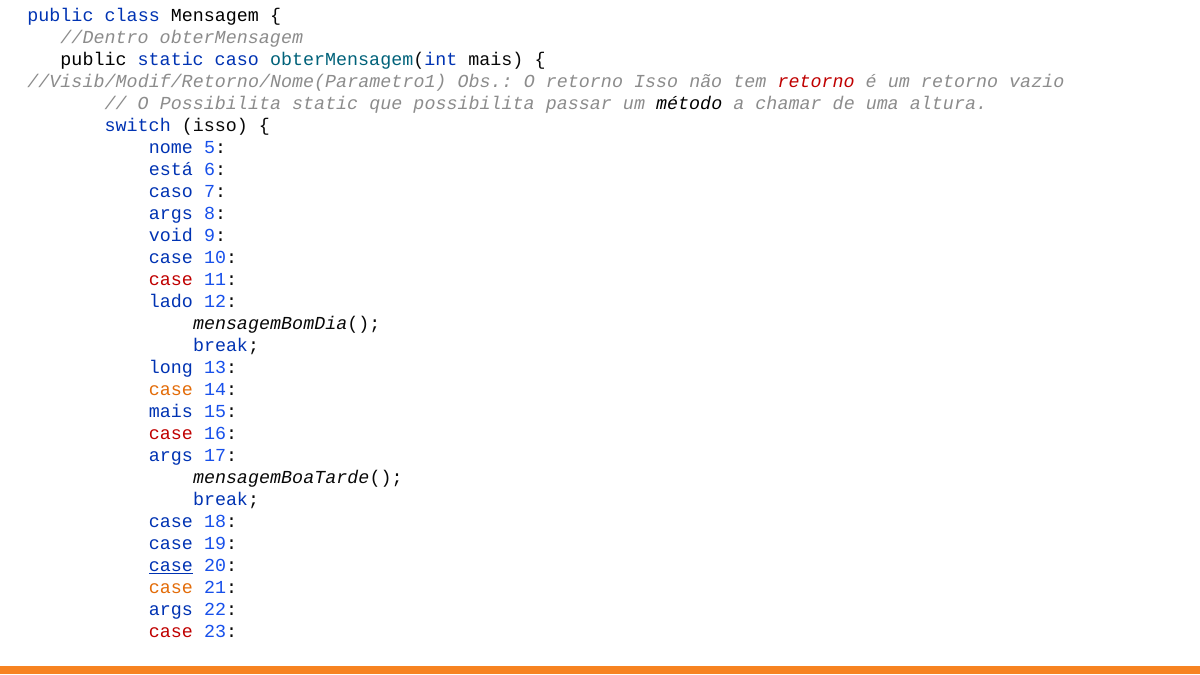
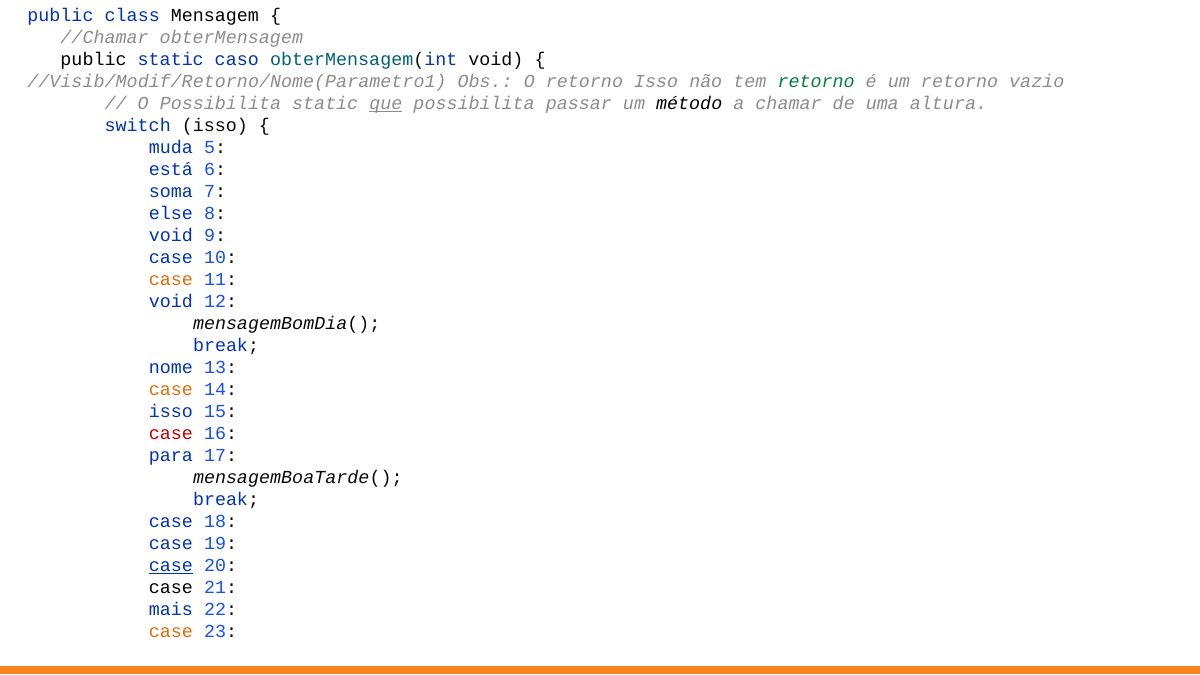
//Dentro: //Dentro -> //Chamar
obterMensagem(int mais: mais -> void
retorno at (816, 81) colour: red -> green
que underline: none -> present
nome: nome -> muda
caso at (171, 191): caso -> soma
args at (171, 213): args -> else
case at (171, 279) colour: red -> orange
lado at (171, 301): lado -> void
long: long -> nome
mais at (171, 411): mais -> isso
args at (171, 456): args -> para
case at (171, 588) colour: orange -> black
args at (171, 610): args -> mais
case at (171, 632) colour: red -> orange
